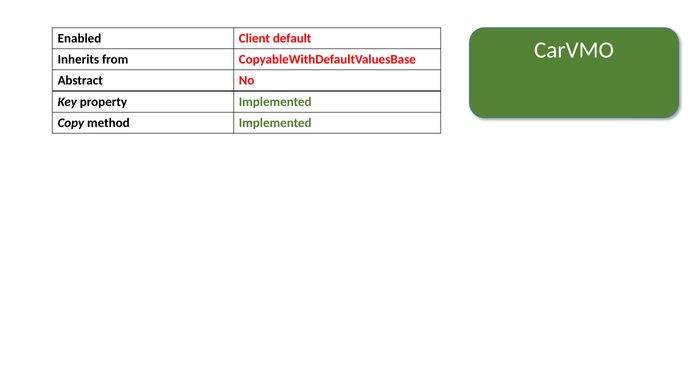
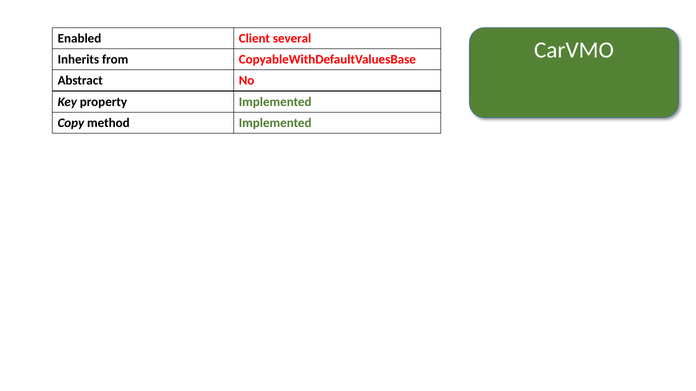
default: default -> several
